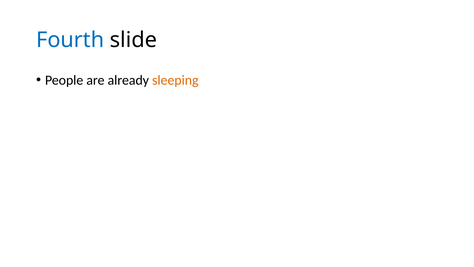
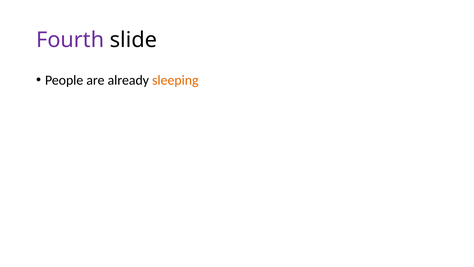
Fourth colour: blue -> purple
